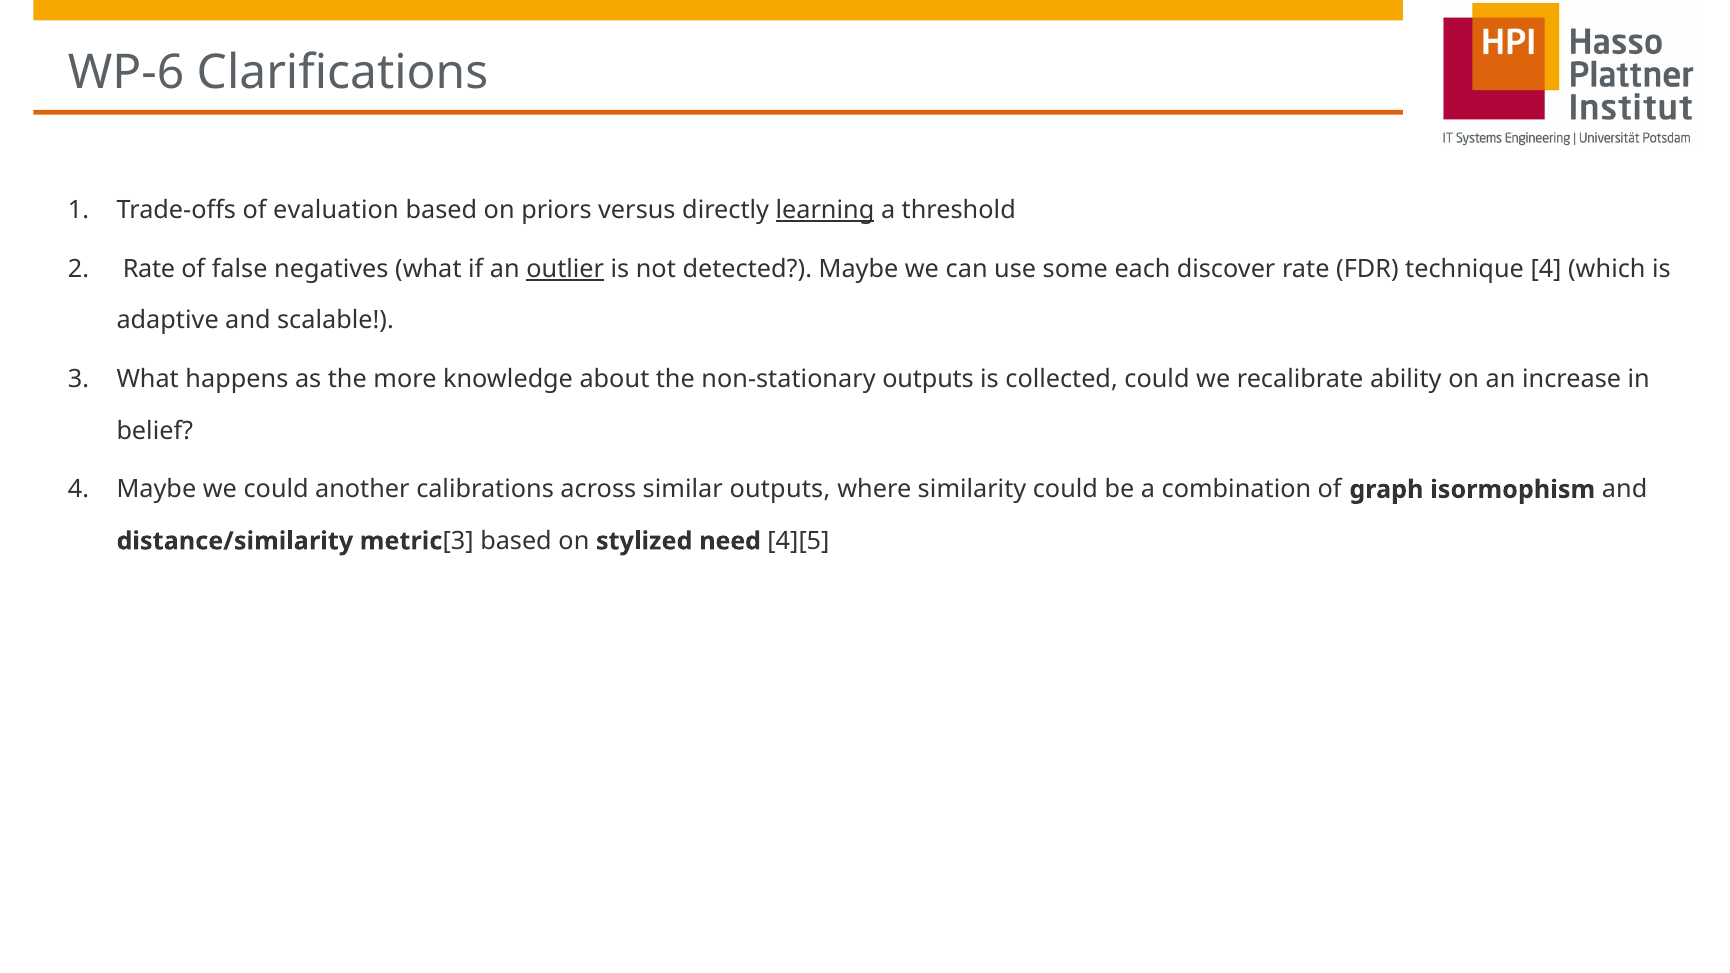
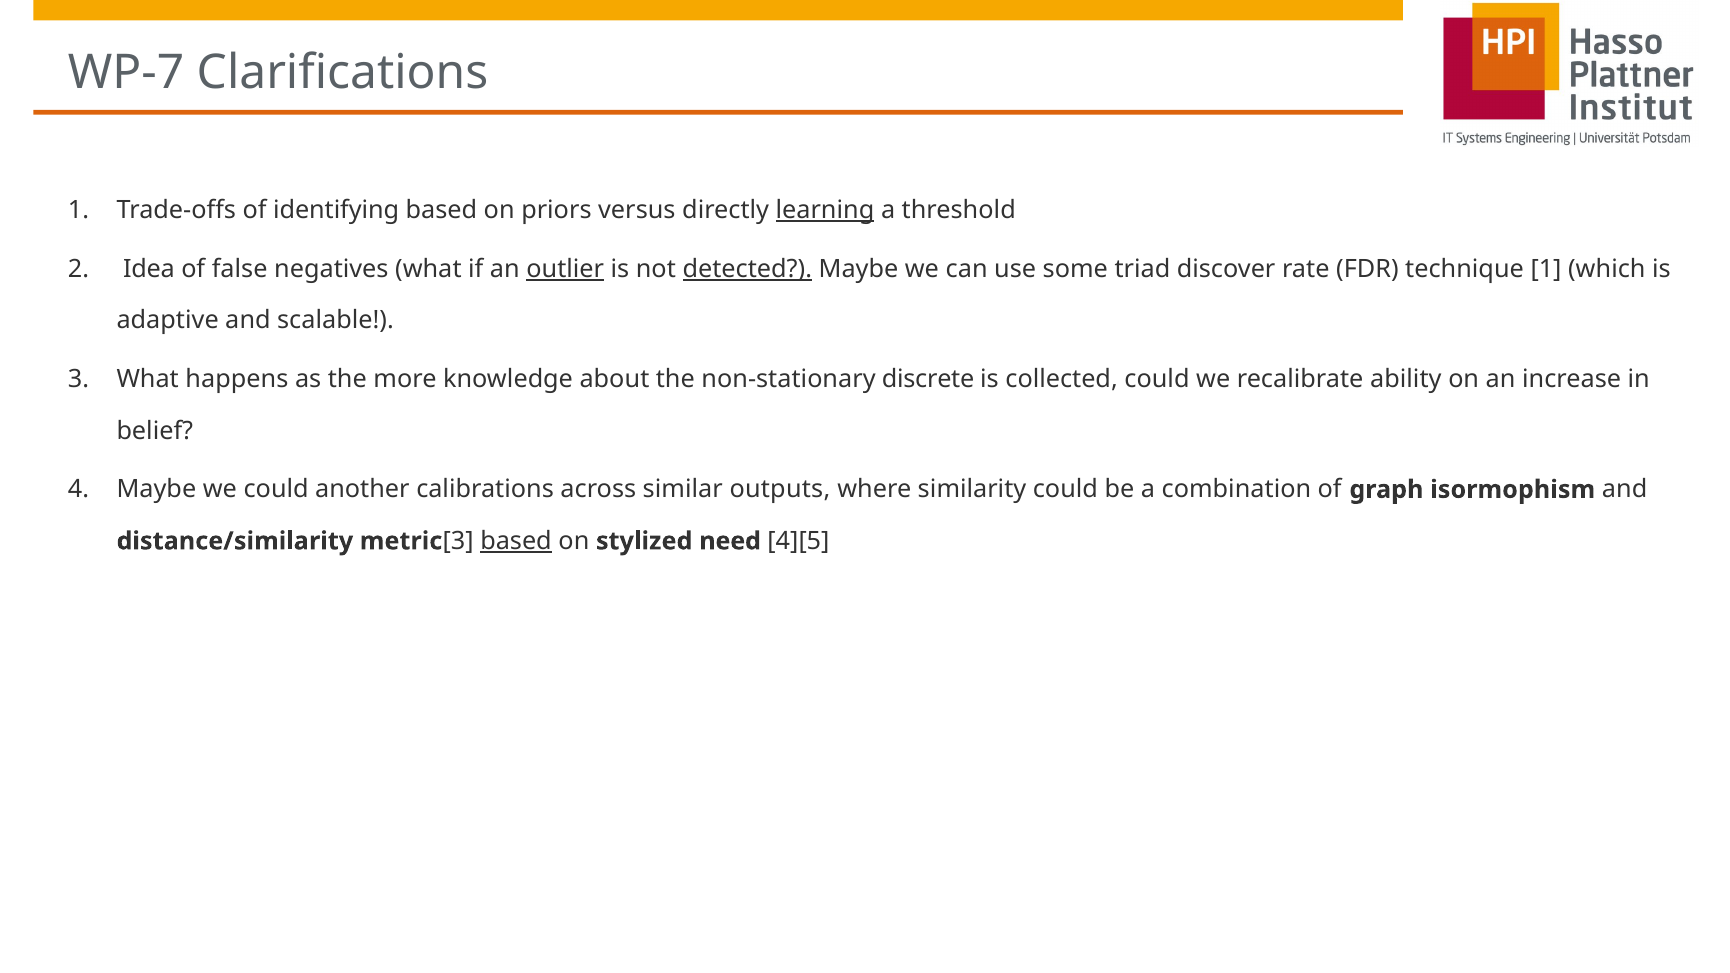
WP-6: WP-6 -> WP-7
evaluation: evaluation -> identifying
2 Rate: Rate -> Idea
detected underline: none -> present
each: each -> triad
technique 4: 4 -> 1
non-stationary outputs: outputs -> discrete
based at (516, 541) underline: none -> present
